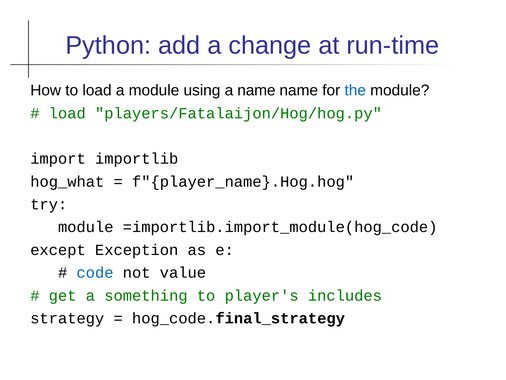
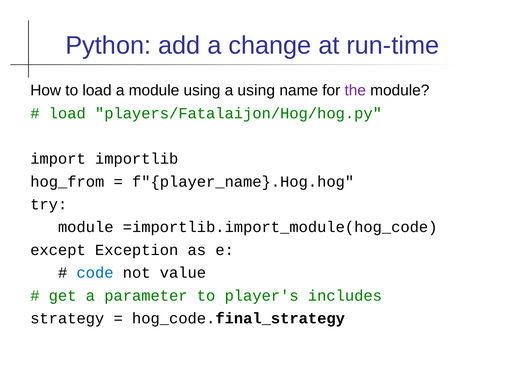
a name: name -> using
the colour: blue -> purple
hog_what: hog_what -> hog_from
something: something -> parameter
